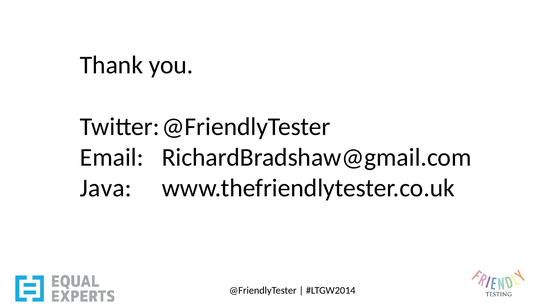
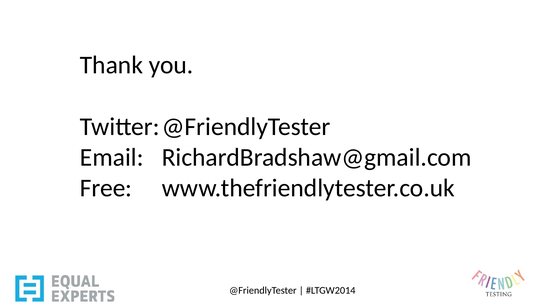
Java: Java -> Free
